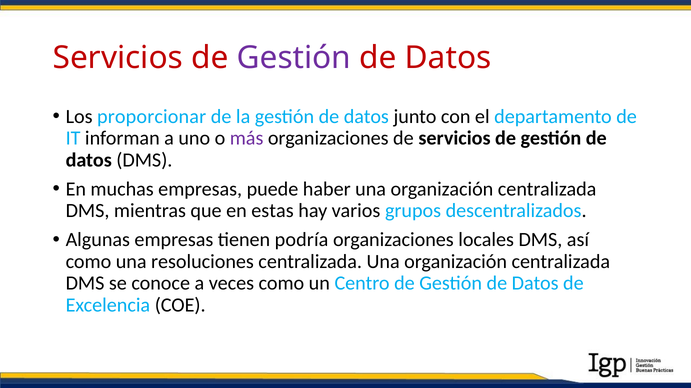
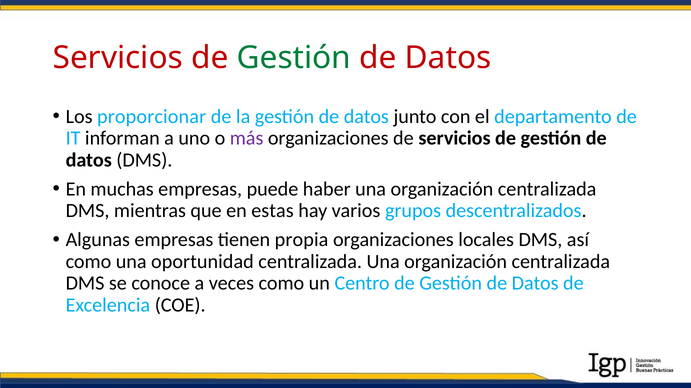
Gestión at (294, 58) colour: purple -> green
podría: podría -> propia
resoluciones: resoluciones -> oportunidad
